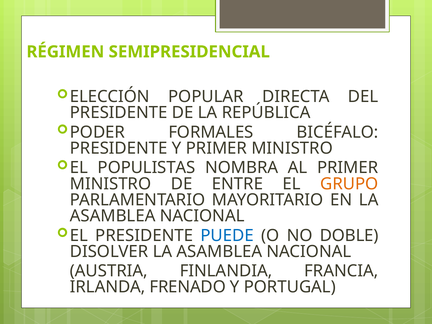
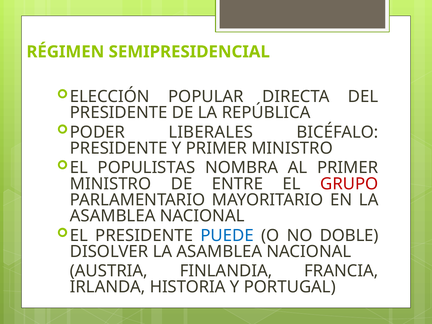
FORMALES: FORMALES -> LIBERALES
GRUPO colour: orange -> red
FRENADO: FRENADO -> HISTORIA
